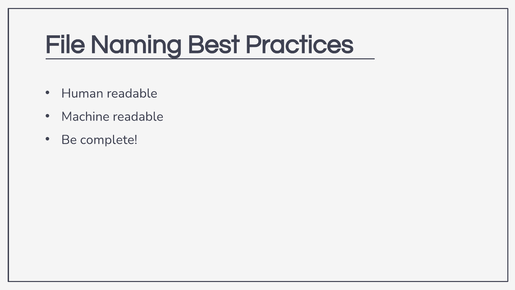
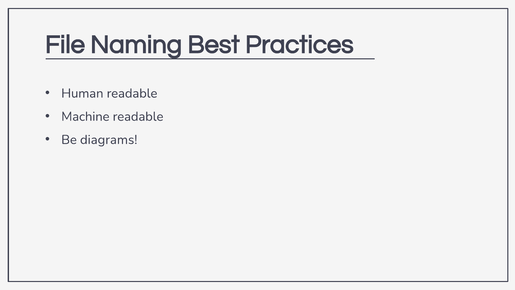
complete: complete -> diagrams
